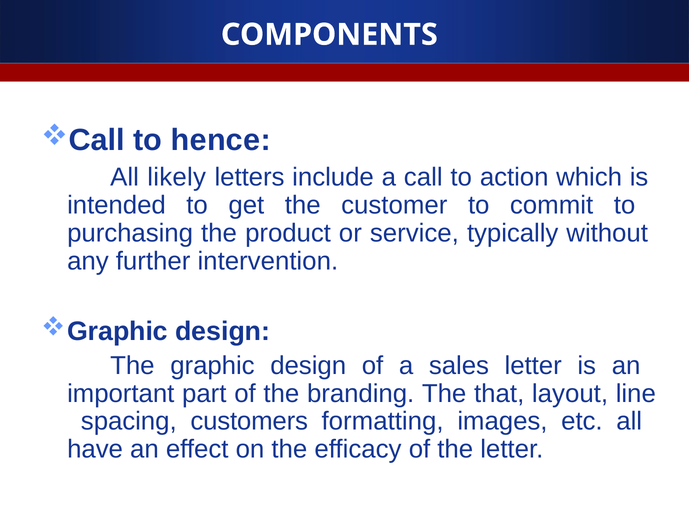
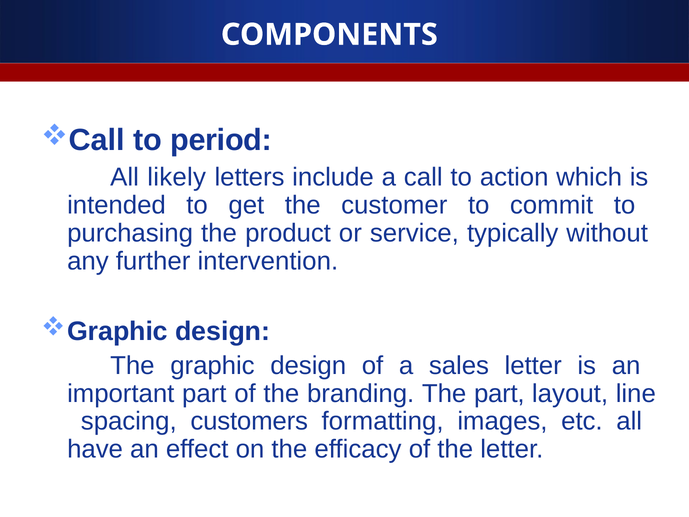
hence: hence -> period
The that: that -> part
